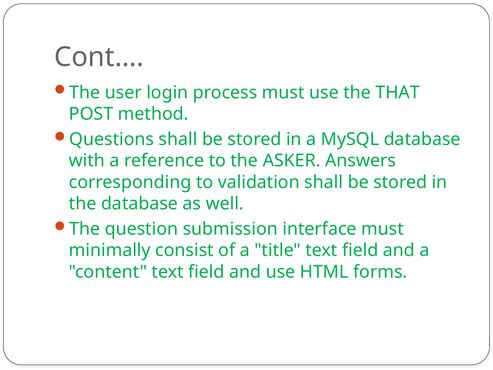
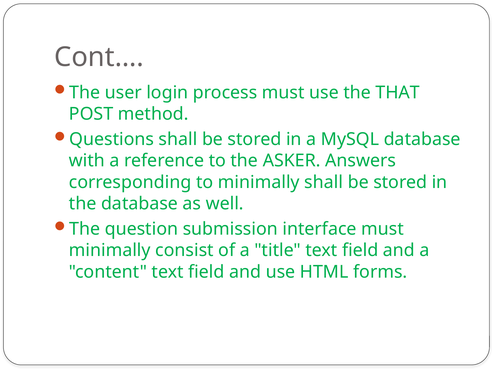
to validation: validation -> minimally
